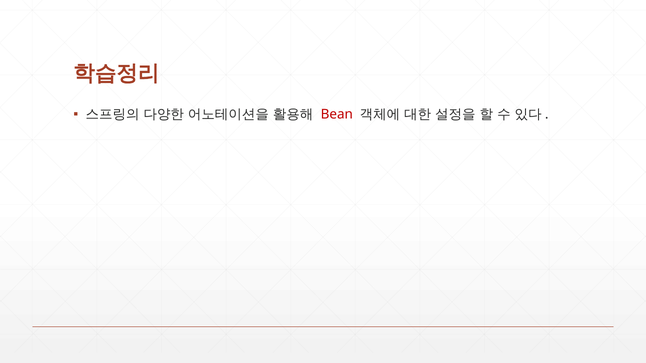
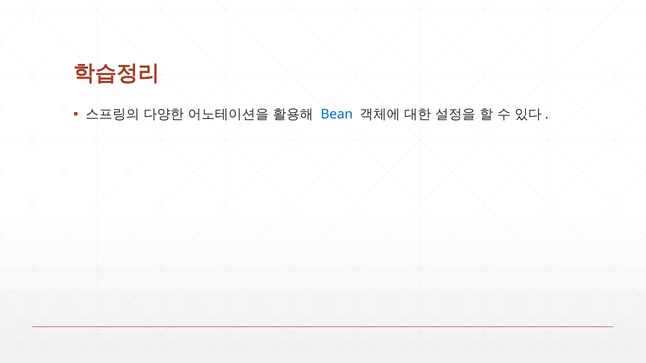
Bean colour: red -> blue
